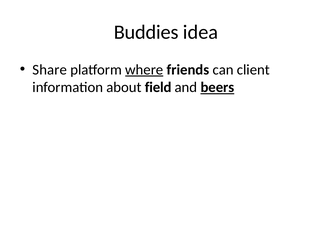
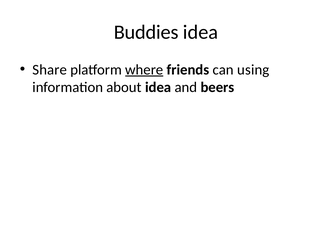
client: client -> using
about field: field -> idea
beers underline: present -> none
